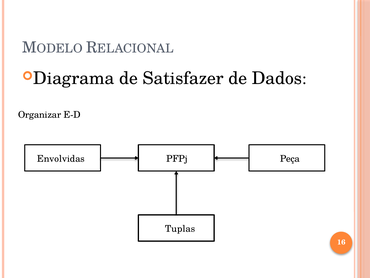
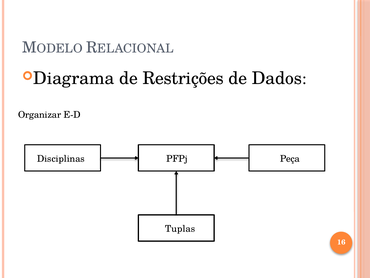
Satisfazer: Satisfazer -> Restrições
Envolvidas: Envolvidas -> Disciplinas
